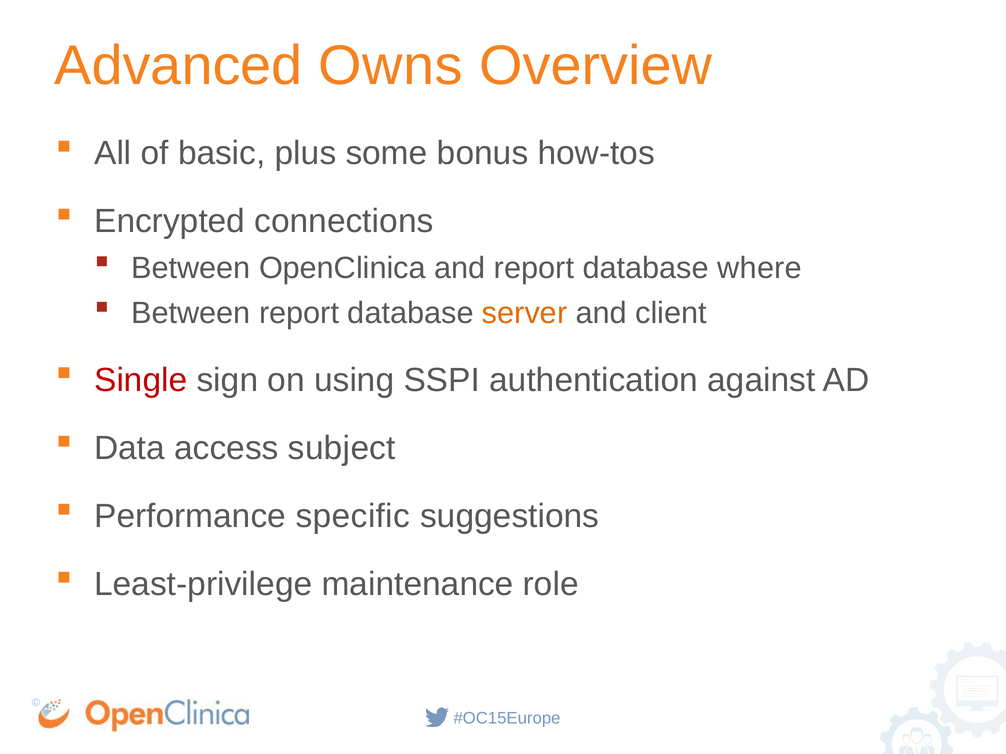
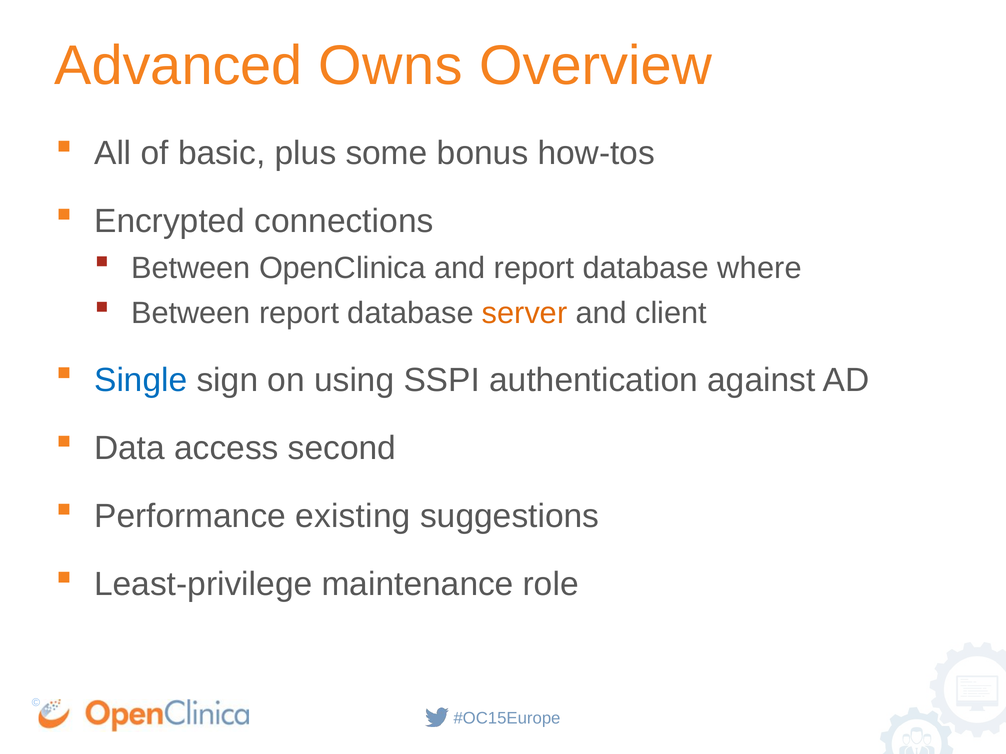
Single colour: red -> blue
subject: subject -> second
specific: specific -> existing
